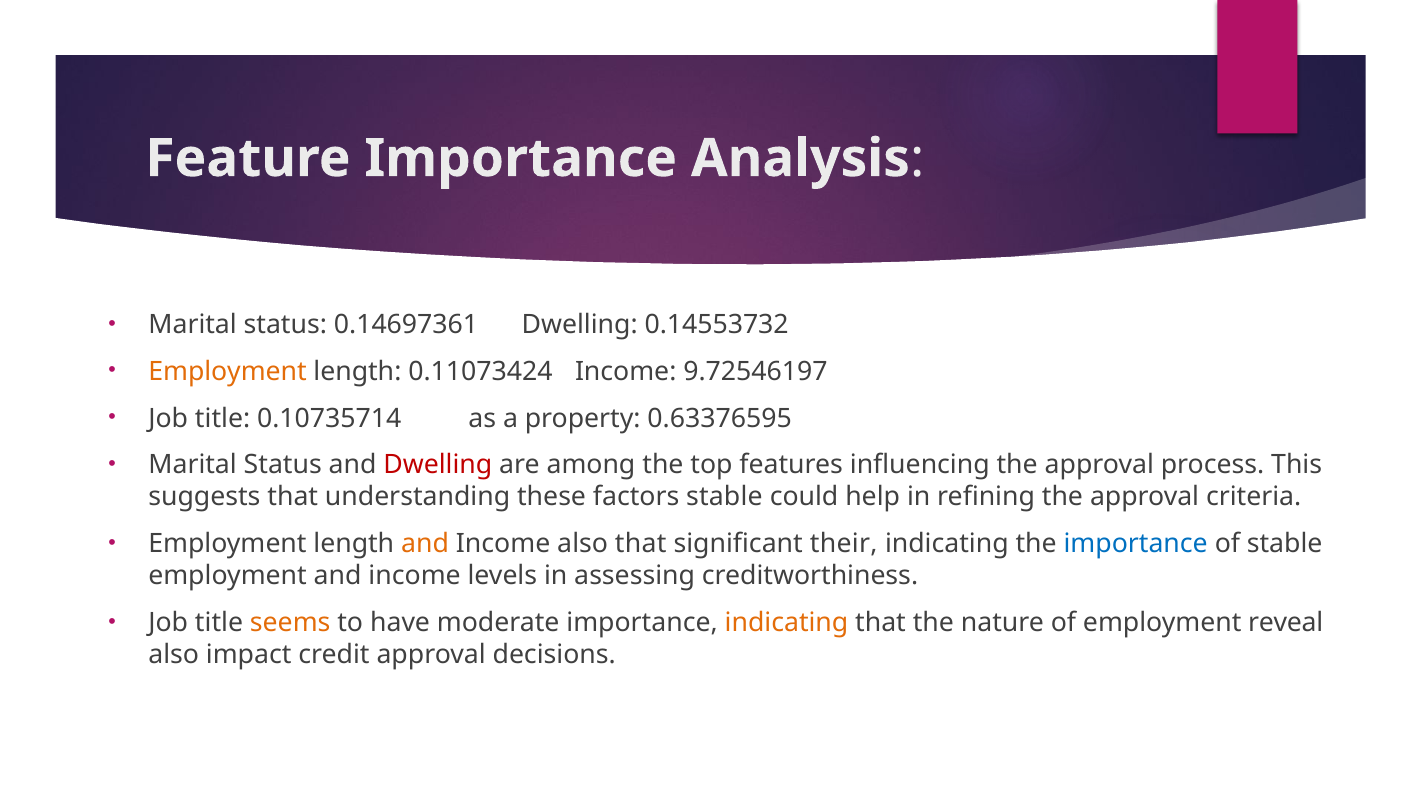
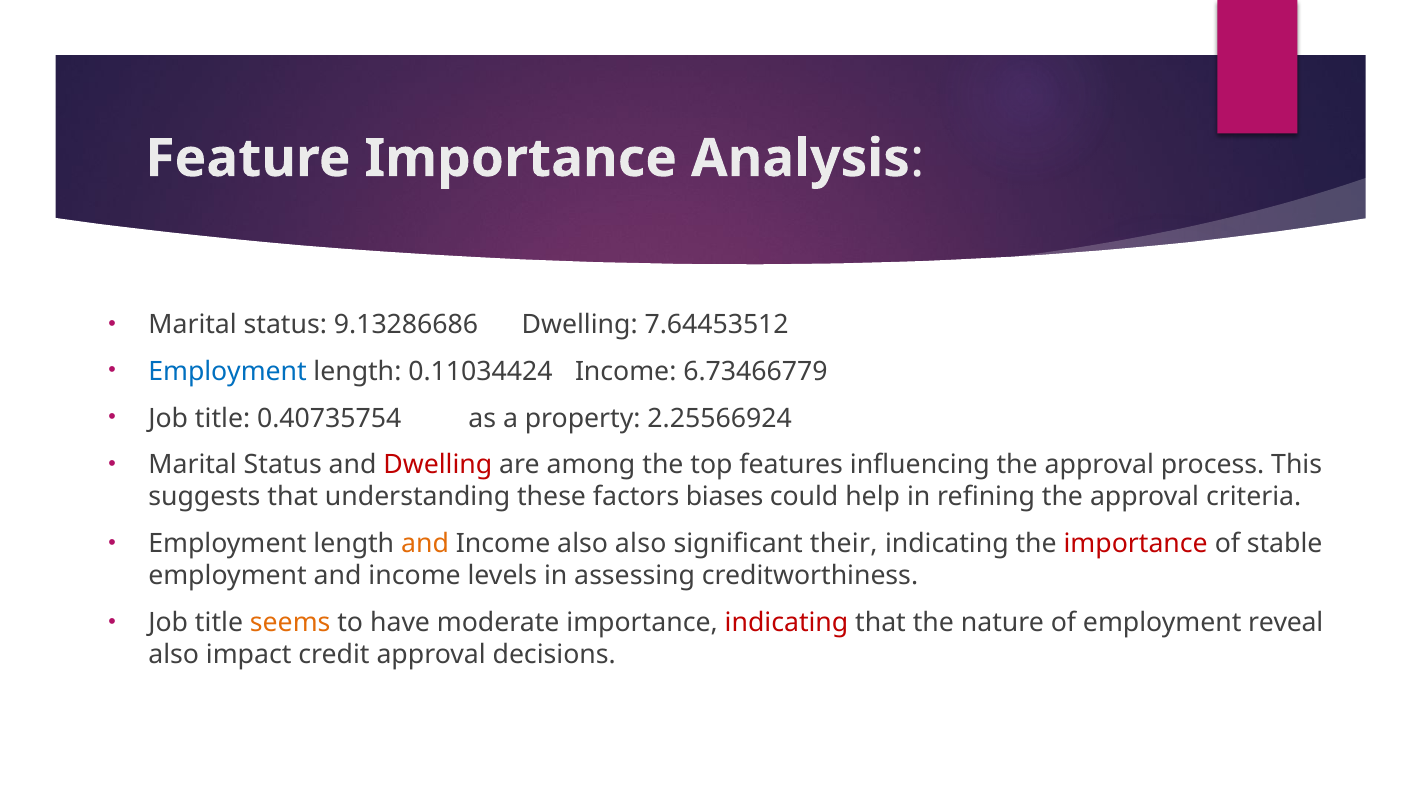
0.14697361: 0.14697361 -> 9.13286686
0.14553732: 0.14553732 -> 7.64453512
Employment at (228, 371) colour: orange -> blue
0.11073424: 0.11073424 -> 0.11034424
9.72546197: 9.72546197 -> 6.73466779
0.10735714: 0.10735714 -> 0.40735754
0.63376595: 0.63376595 -> 2.25566924
factors stable: stable -> biases
also that: that -> also
importance at (1136, 544) colour: blue -> red
indicating at (787, 623) colour: orange -> red
